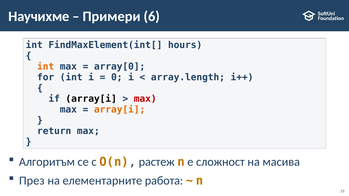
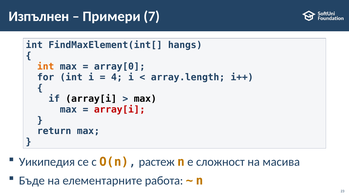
Научихме: Научихме -> Изпълнен
6: 6 -> 7
hours: hours -> hangs
0: 0 -> 4
max at (145, 99) colour: red -> black
array[i at (120, 110) colour: orange -> red
Алгоритъм: Алгоритъм -> Уикипедия
През: През -> Бъде
